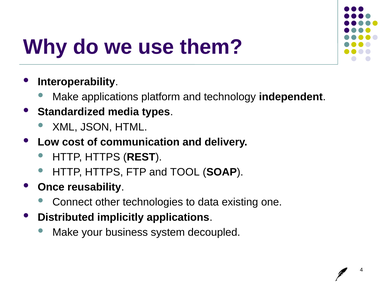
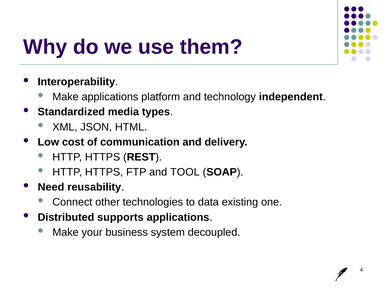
Once: Once -> Need
implicitly: implicitly -> supports
